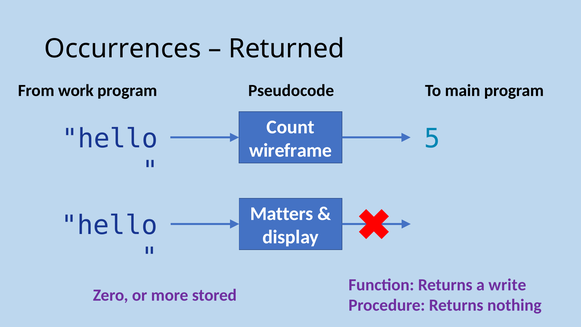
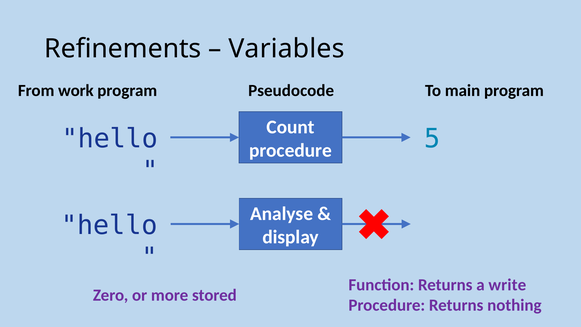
Occurrences: Occurrences -> Refinements
Returned: Returned -> Variables
wireframe at (290, 150): wireframe -> procedure
Matters: Matters -> Analyse
